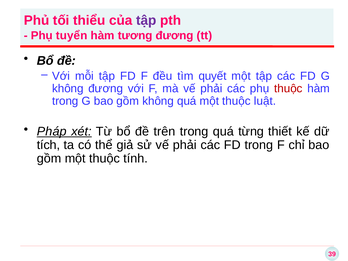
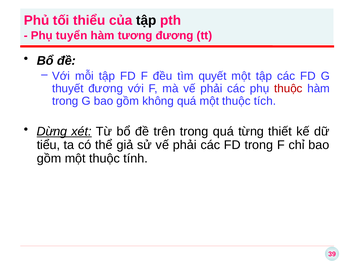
tập at (146, 20) colour: purple -> black
không at (68, 89): không -> thuyết
luật: luật -> tích
Pháp: Pháp -> Dừng
tích: tích -> tiểu
